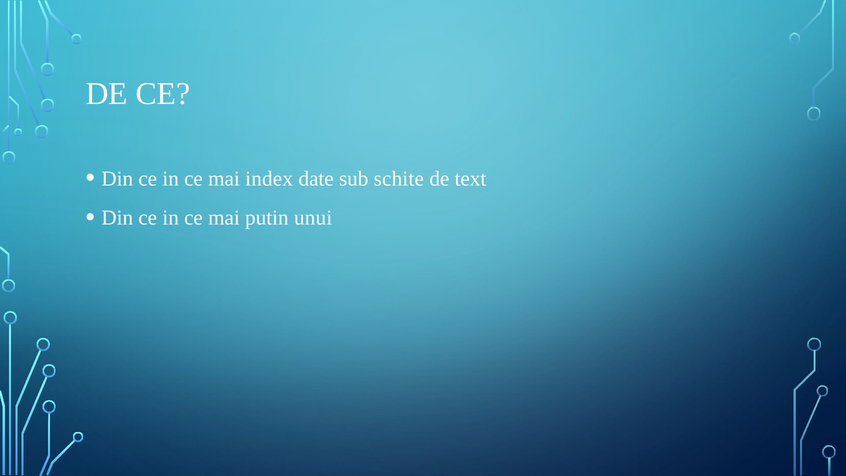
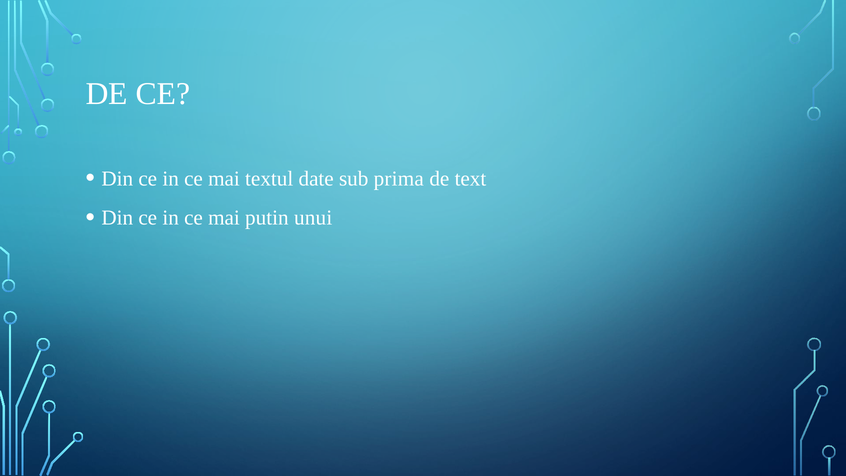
index: index -> textul
schite: schite -> prima
